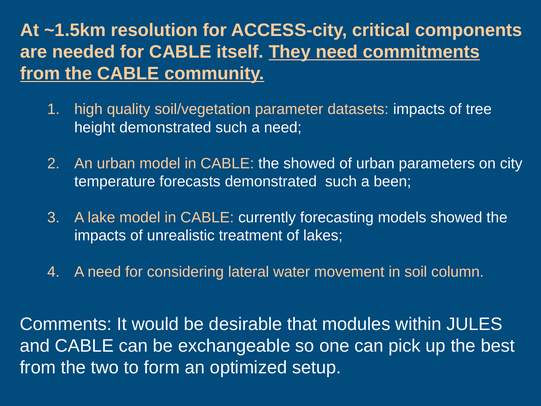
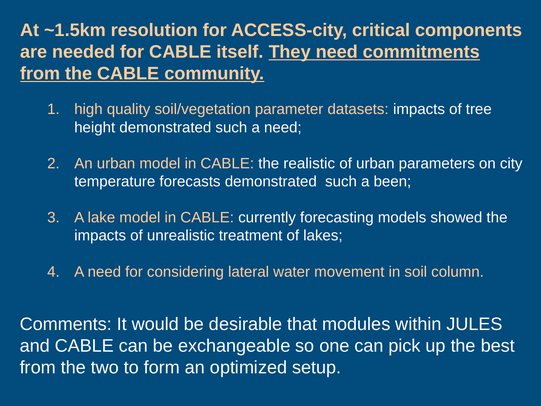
the showed: showed -> realistic
